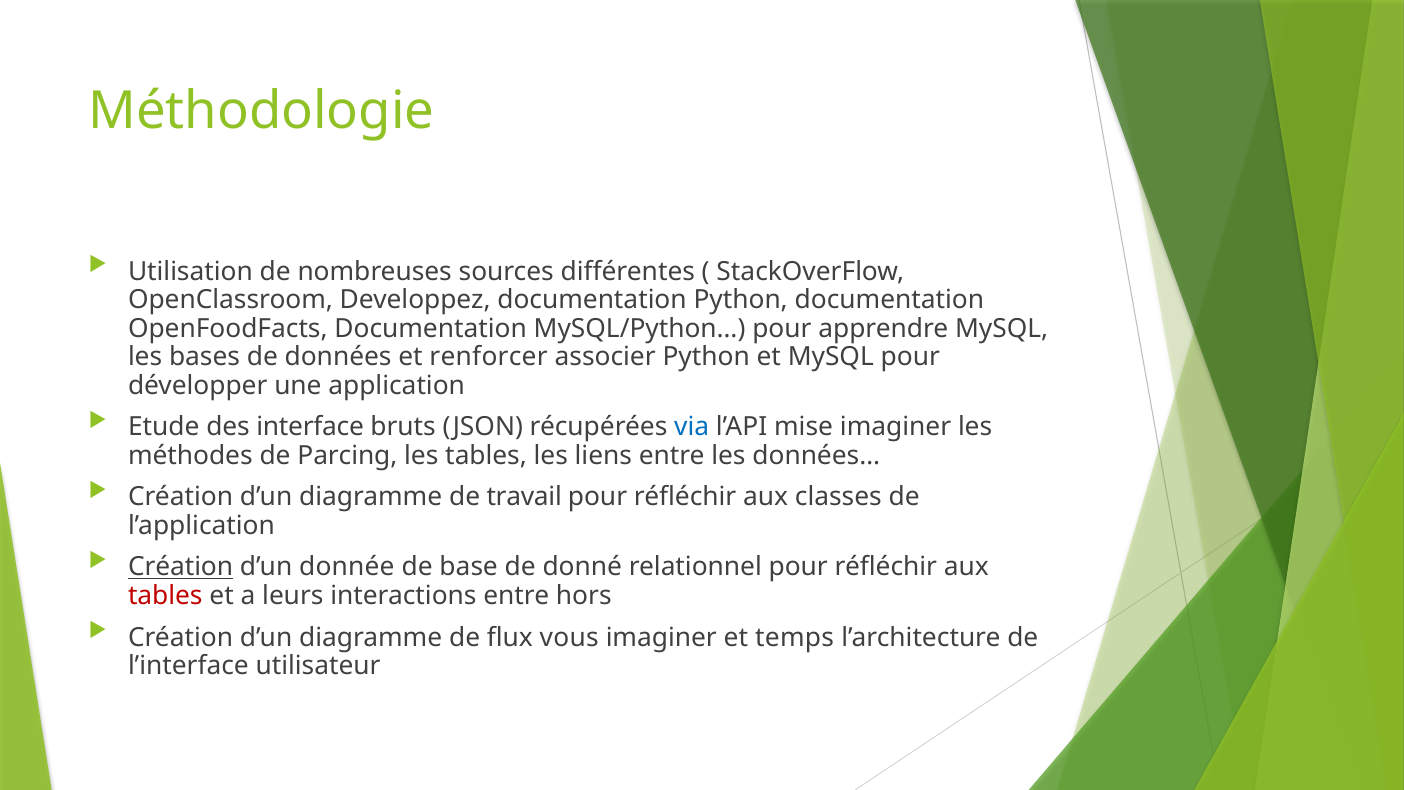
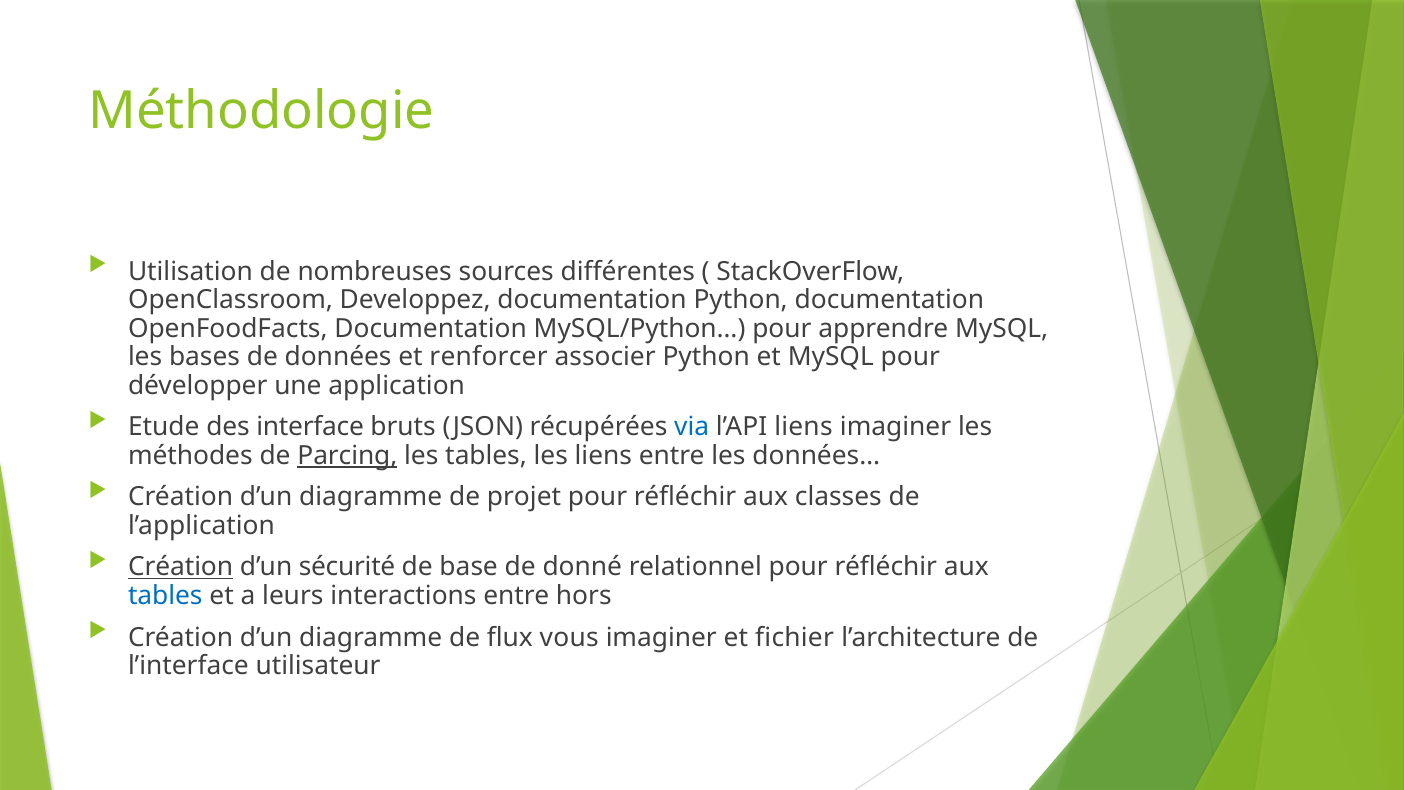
l’API mise: mise -> liens
Parcing underline: none -> present
travail: travail -> projet
donnée: donnée -> sécurité
tables at (165, 596) colour: red -> blue
temps: temps -> fichier
